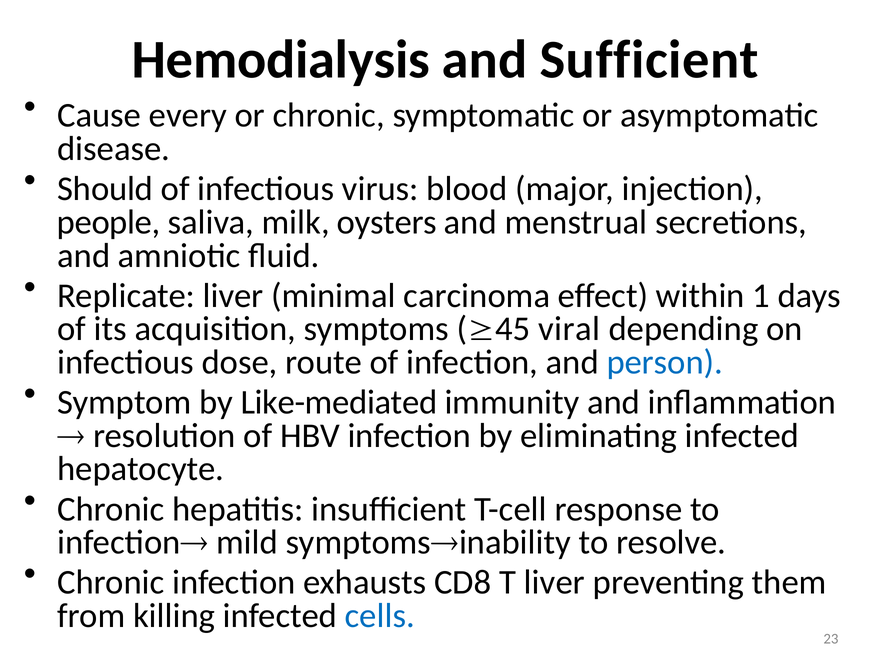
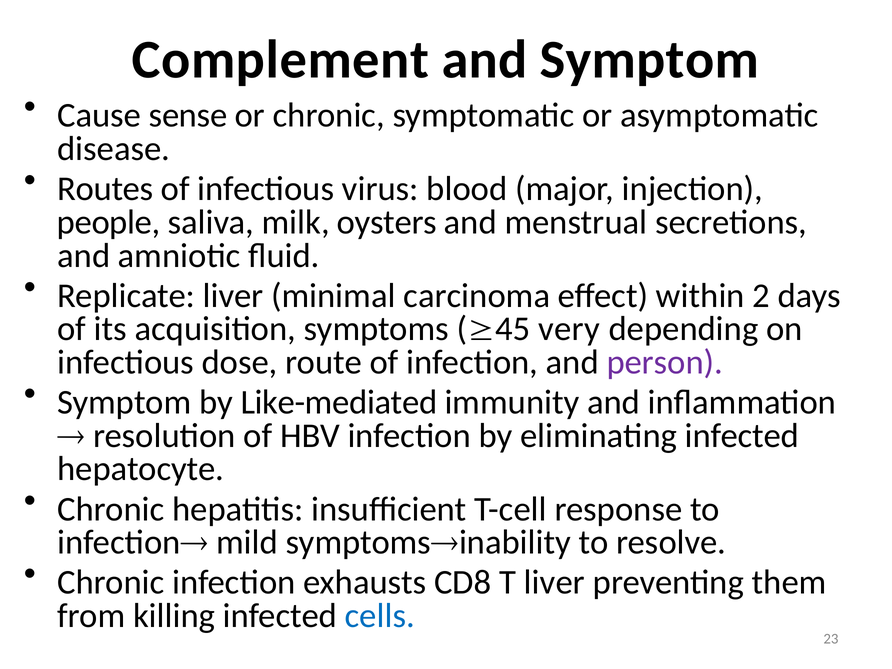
Hemodialysis: Hemodialysis -> Complement
and Sufficient: Sufficient -> Symptom
every: every -> sense
Should: Should -> Routes
1: 1 -> 2
viral: viral -> very
person colour: blue -> purple
